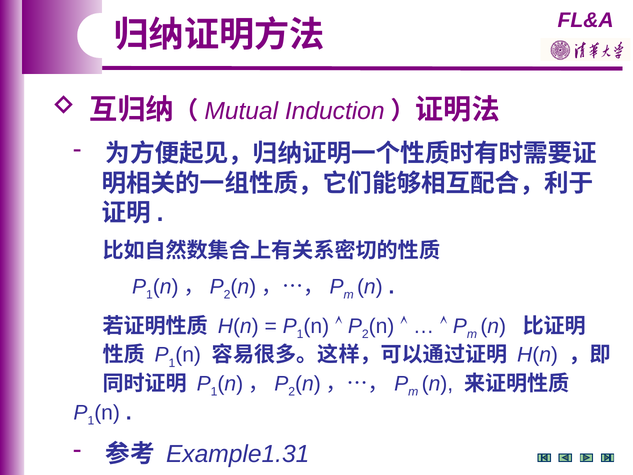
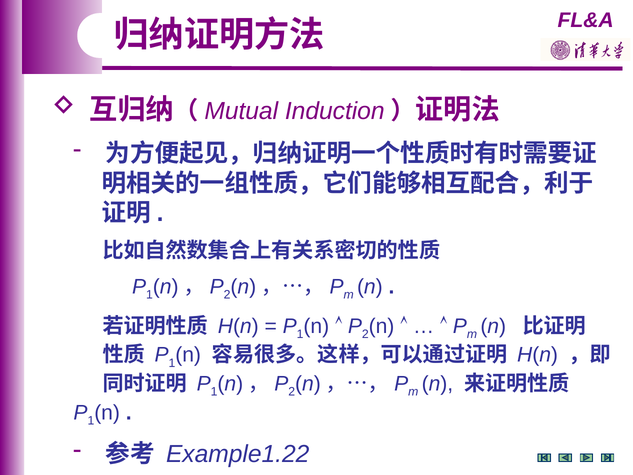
Example1.31: Example1.31 -> Example1.22
